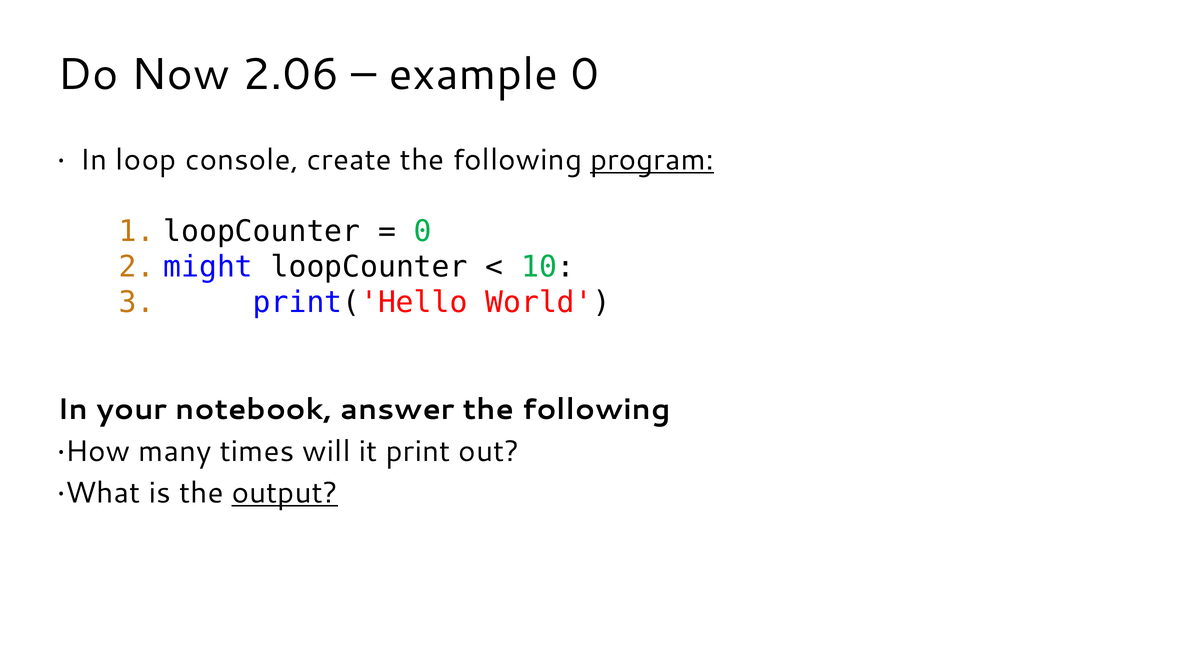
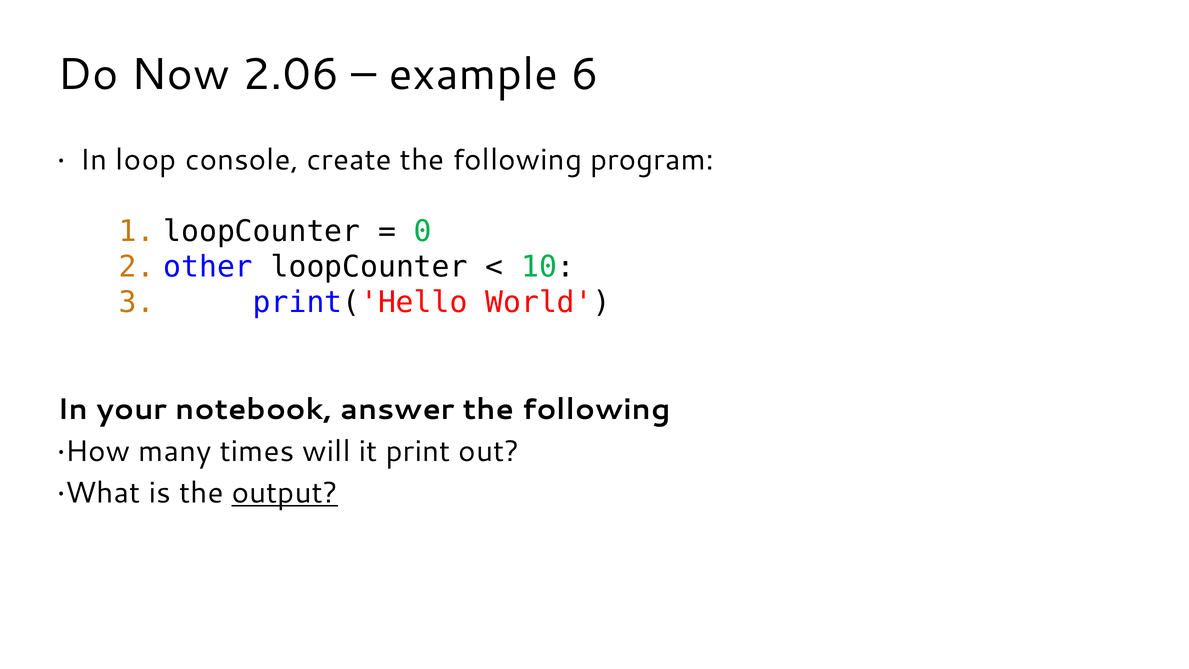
example 0: 0 -> 6
program underline: present -> none
might: might -> other
